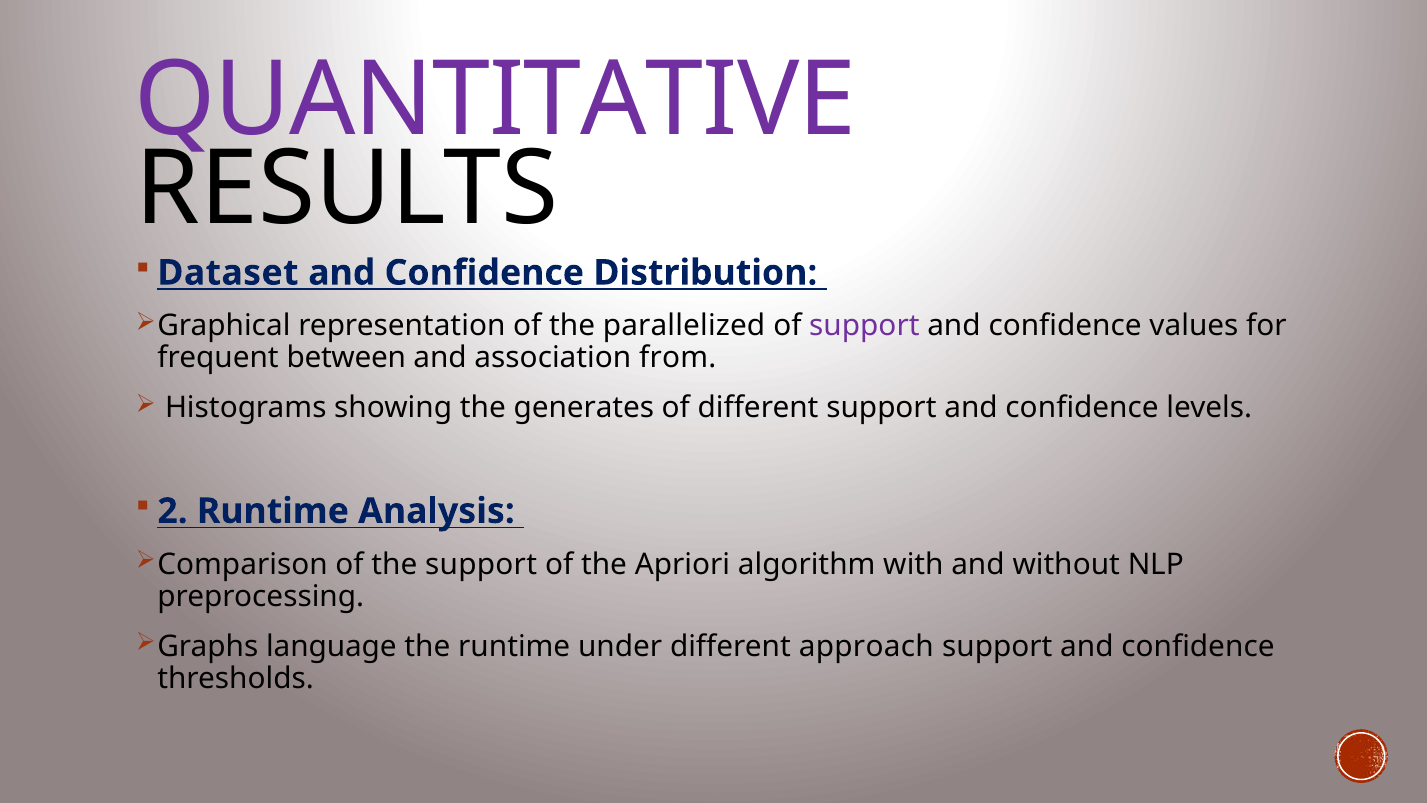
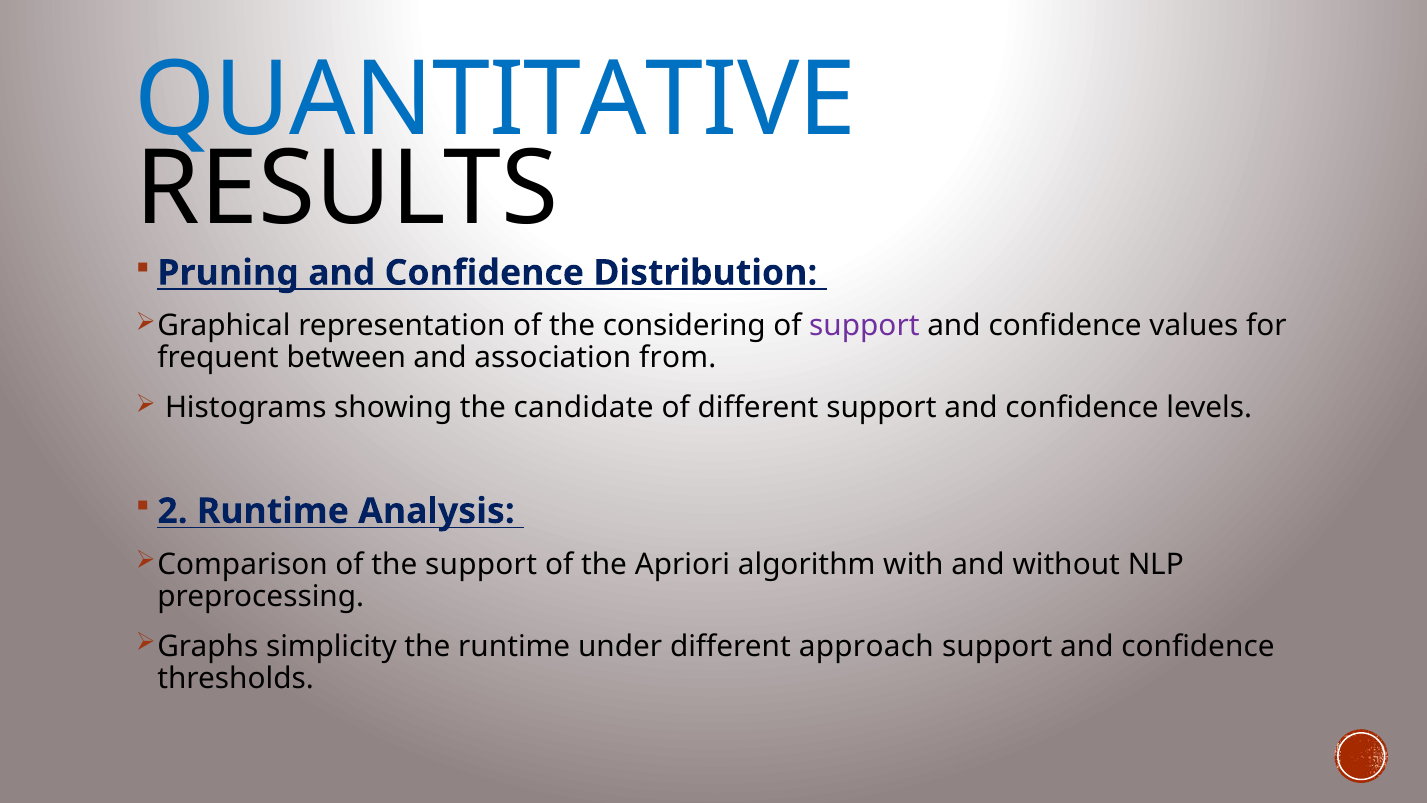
QUANTITATIVE colour: purple -> blue
Dataset: Dataset -> Pruning
parallelized: parallelized -> considering
generates: generates -> candidate
language: language -> simplicity
